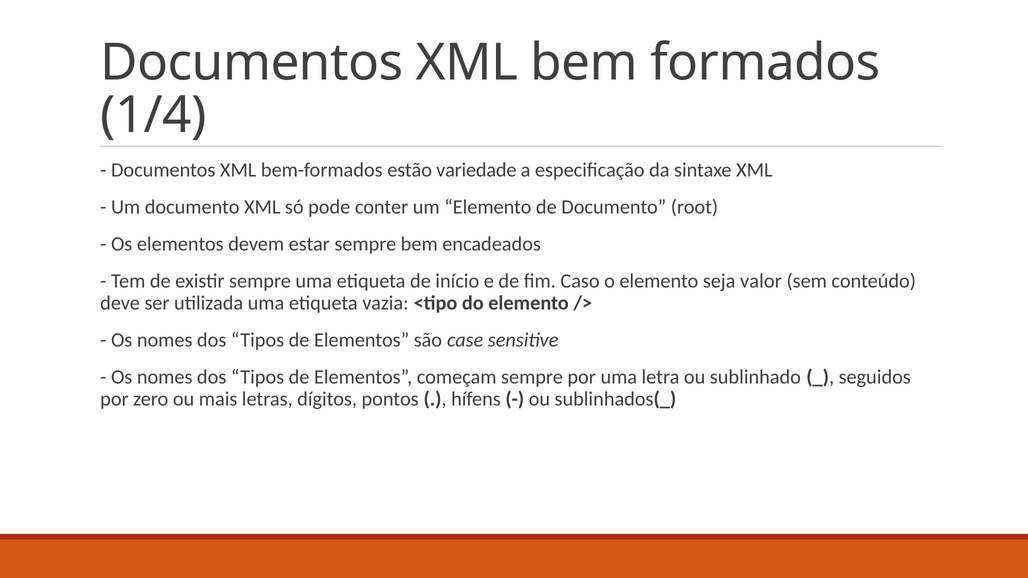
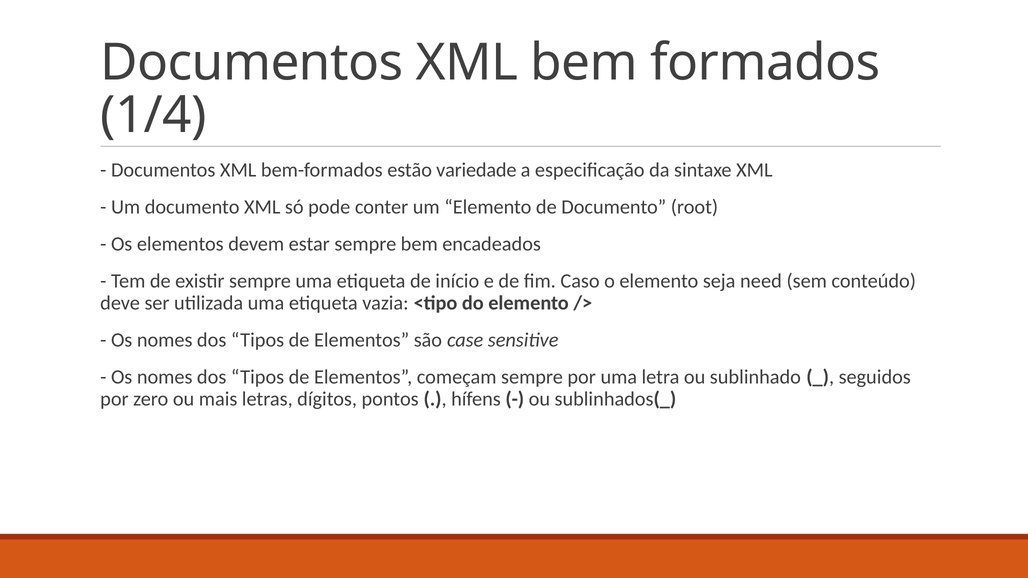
valor: valor -> need
